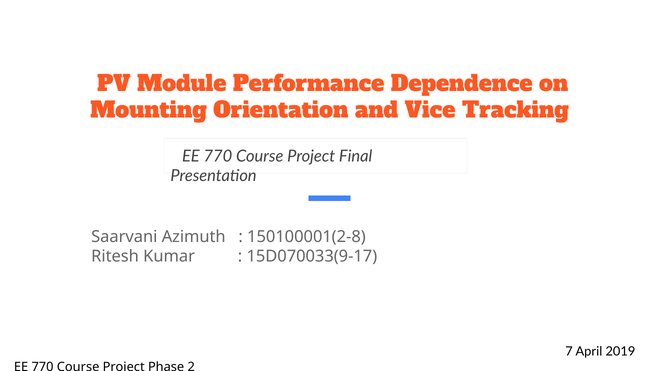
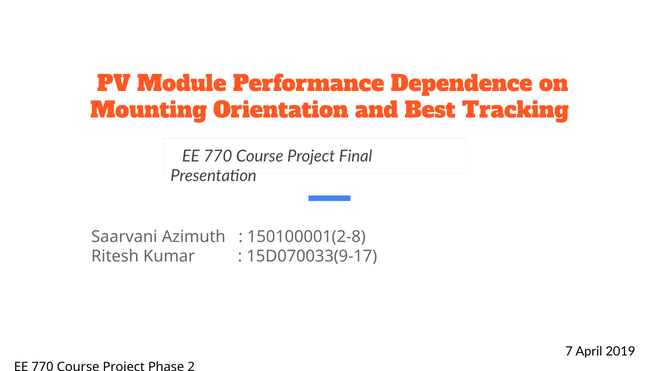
Vice: Vice -> Best
